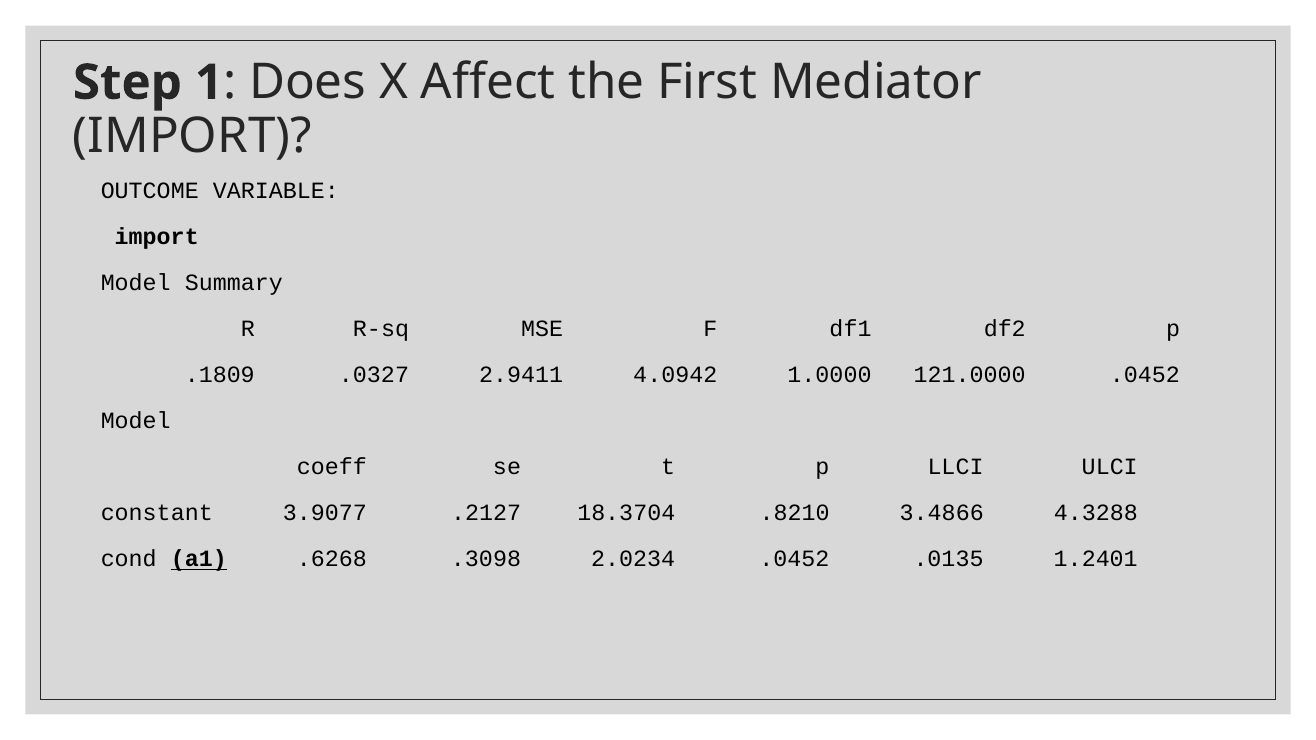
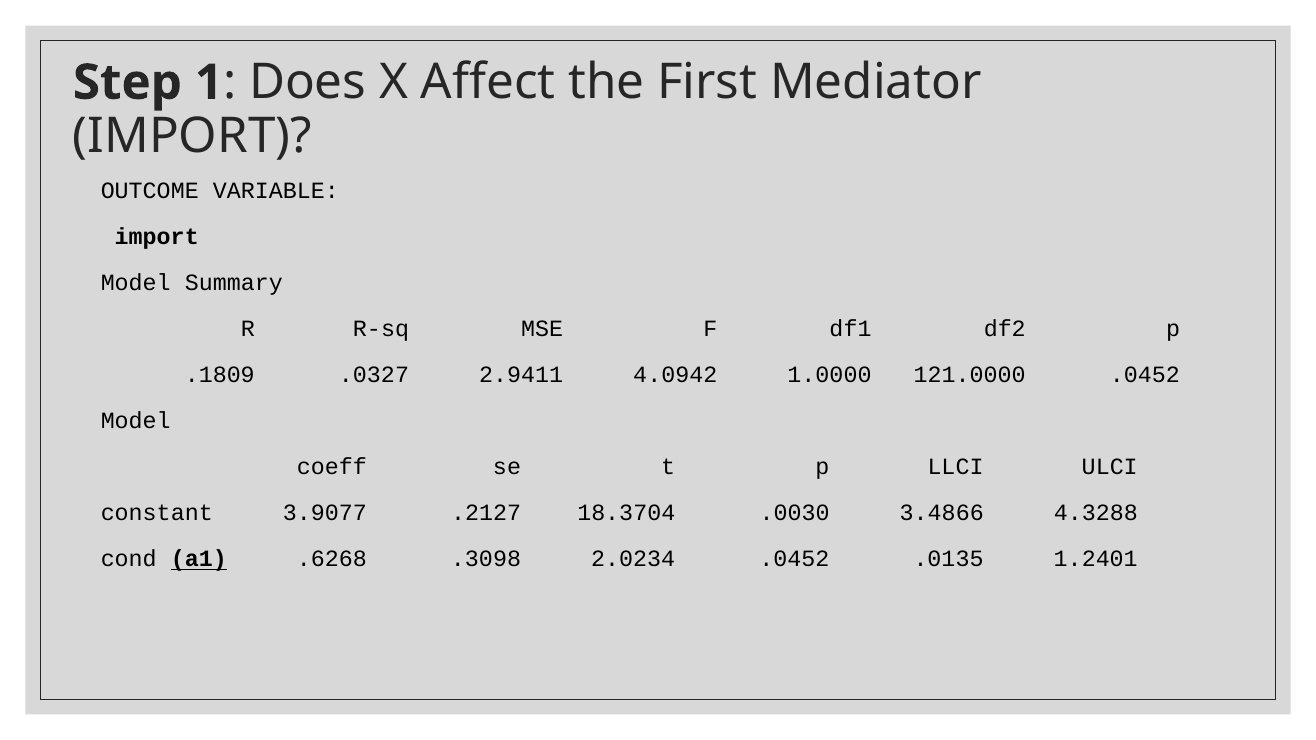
.8210: .8210 -> .0030
